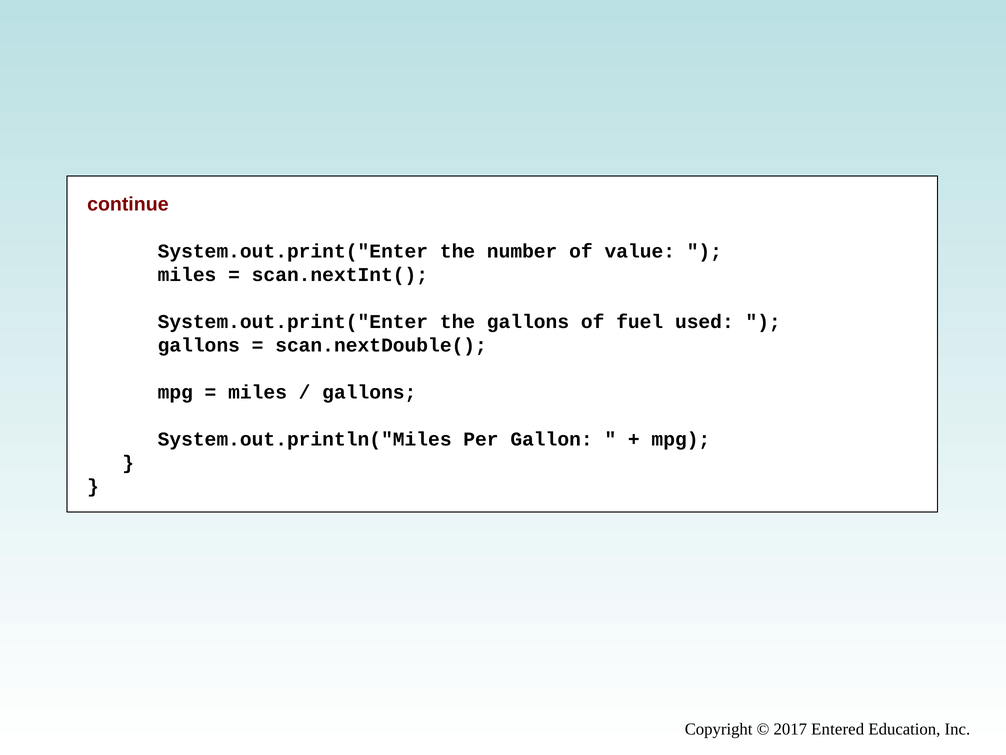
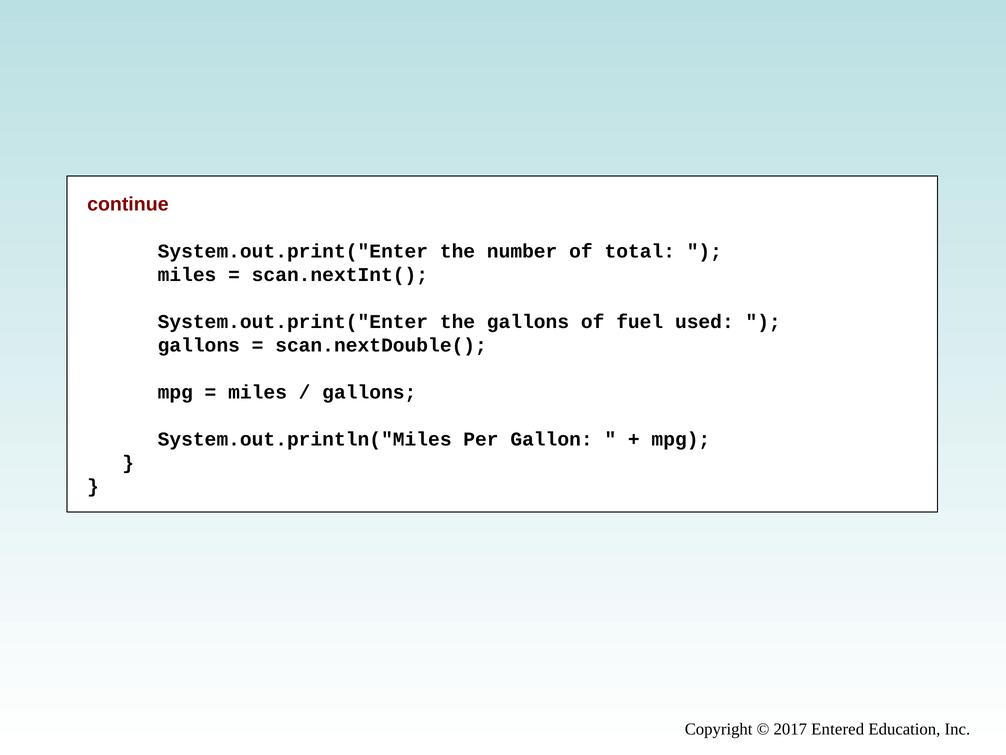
value: value -> total
